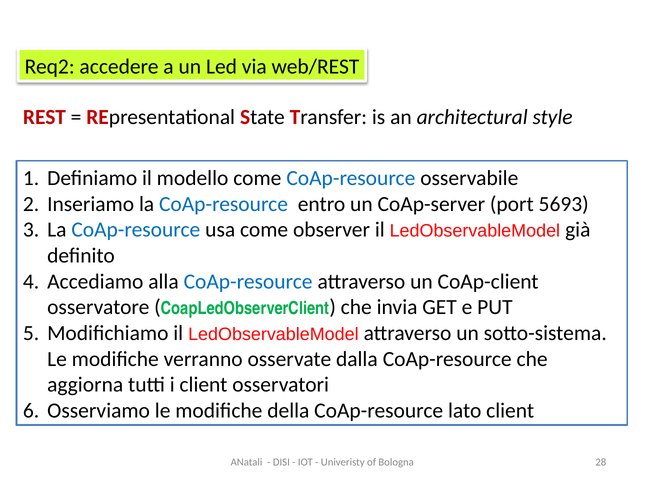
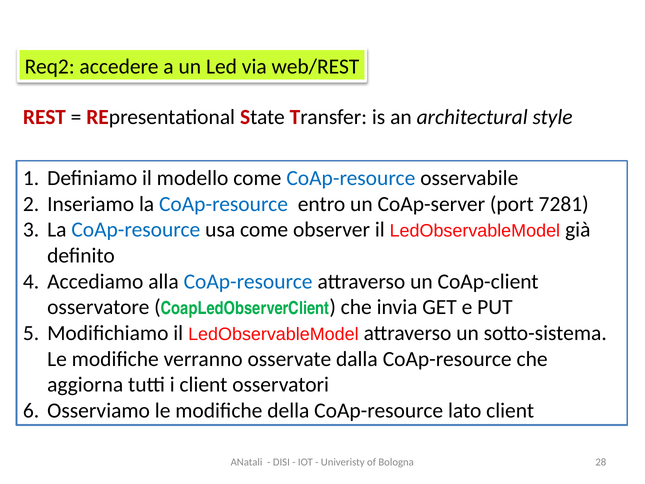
5693: 5693 -> 7281
